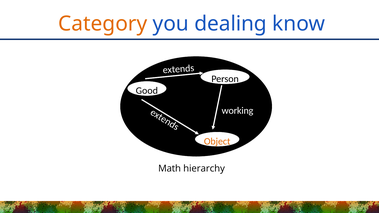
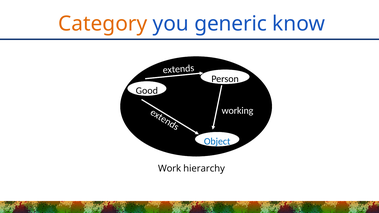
dealing: dealing -> generic
Object colour: orange -> blue
Math: Math -> Work
